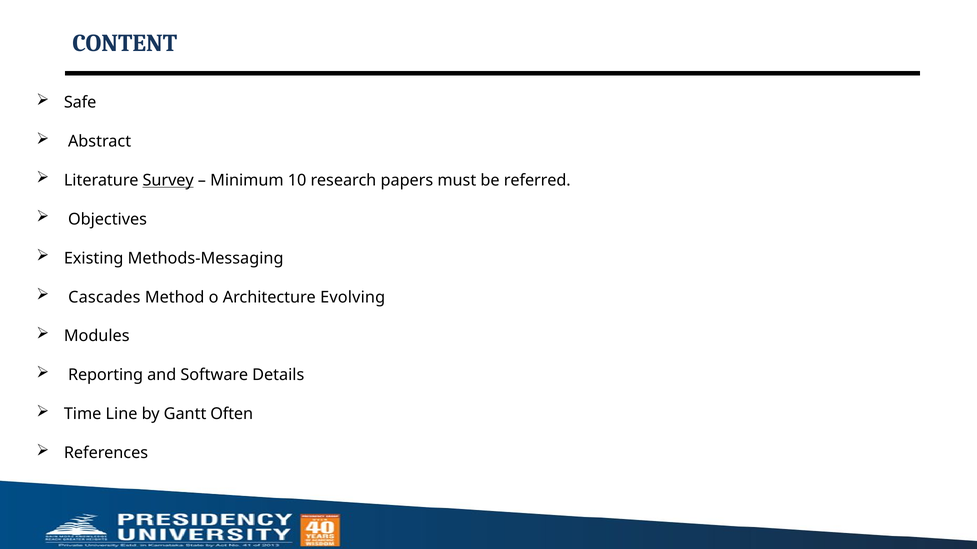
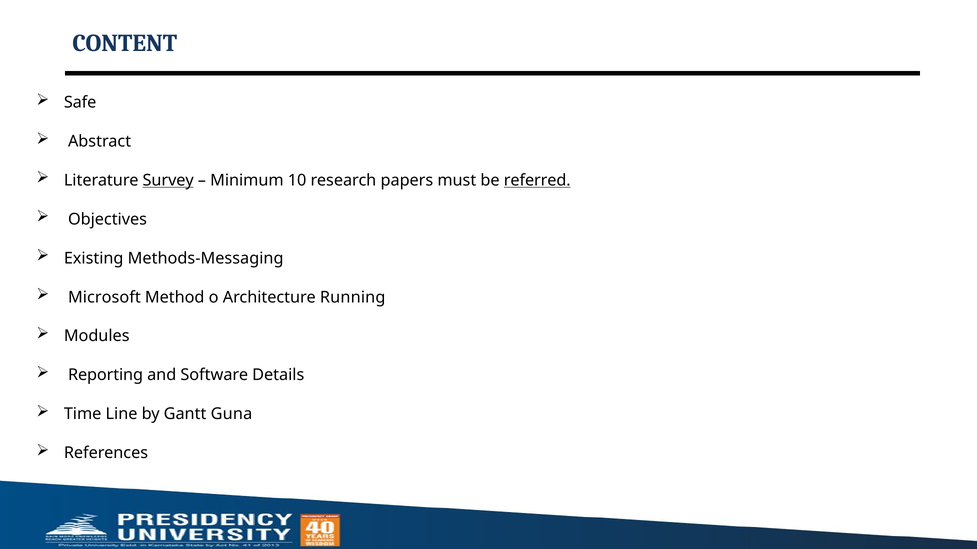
referred underline: none -> present
Cascades: Cascades -> Microsoft
Evolving: Evolving -> Running
Often: Often -> Guna
